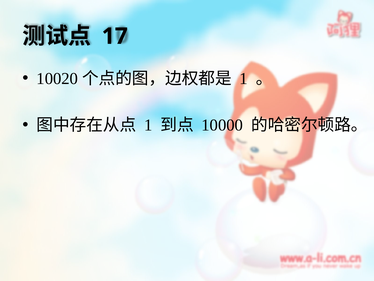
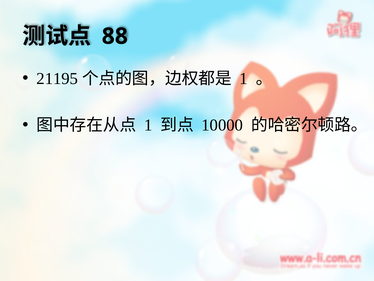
17: 17 -> 88
10020: 10020 -> 21195
